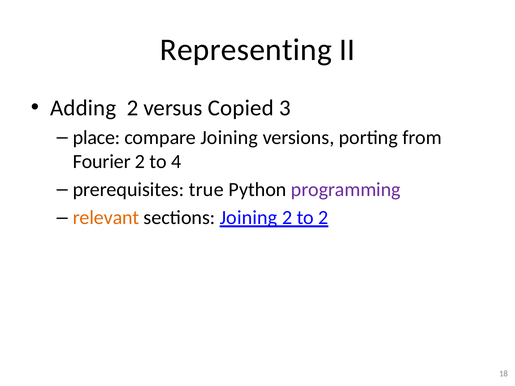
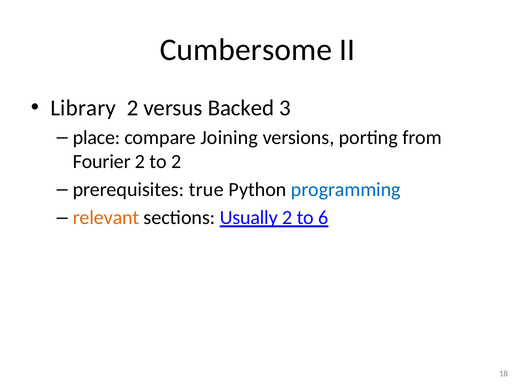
Representing: Representing -> Cumbersome
Adding: Adding -> Library
Copied: Copied -> Backed
to 4: 4 -> 2
programming colour: purple -> blue
sections Joining: Joining -> Usually
to 2: 2 -> 6
